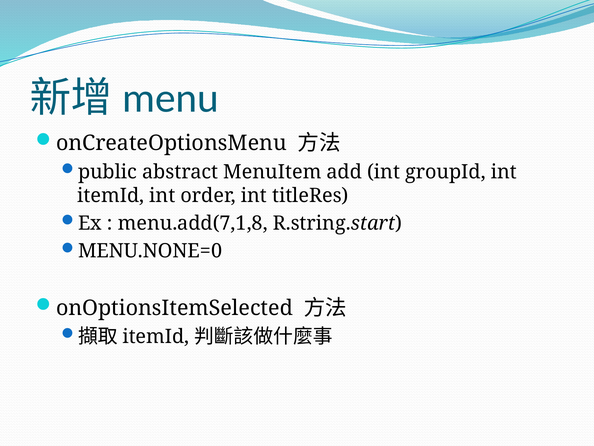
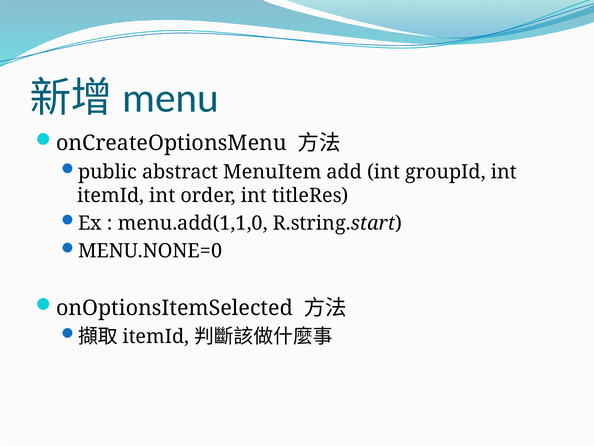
menu.add(7,1,8: menu.add(7,1,8 -> menu.add(1,1,0
